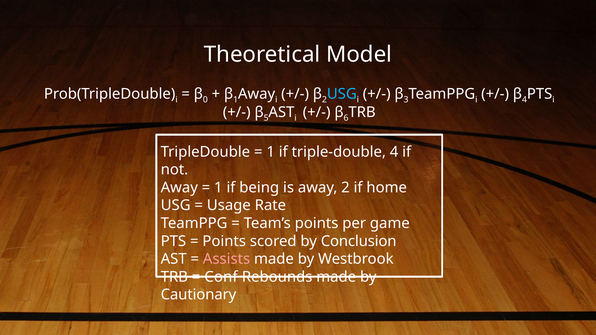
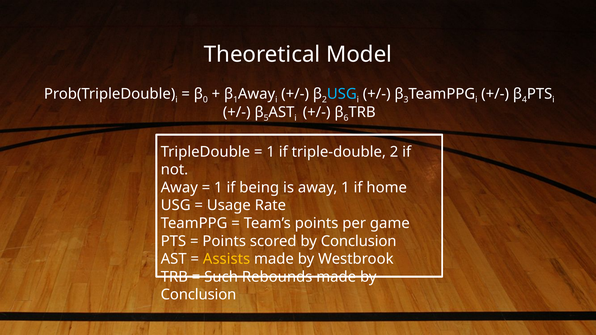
triple-double 4: 4 -> 2
away 2: 2 -> 1
Assists colour: pink -> yellow
Conf: Conf -> Such
Cautionary at (198, 295): Cautionary -> Conclusion
